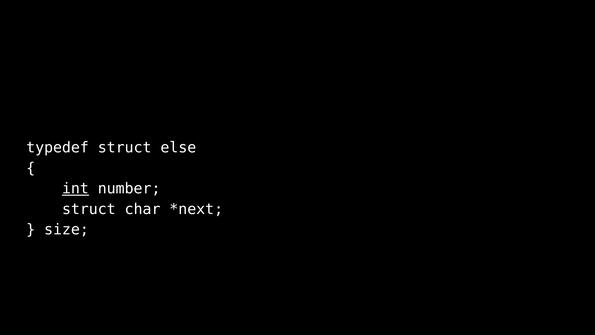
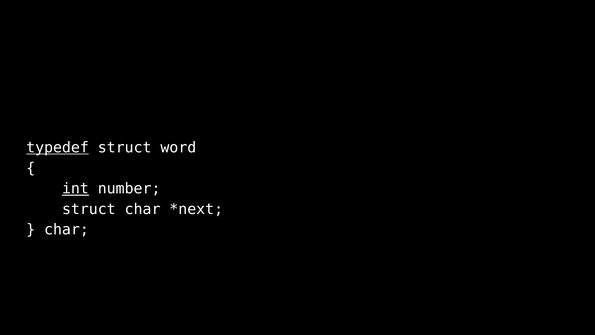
typedef underline: none -> present
else: else -> word
size at (66, 230): size -> char
